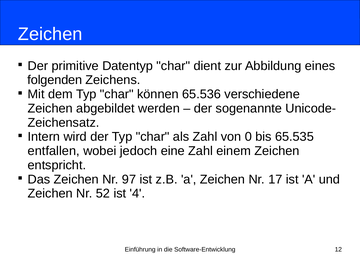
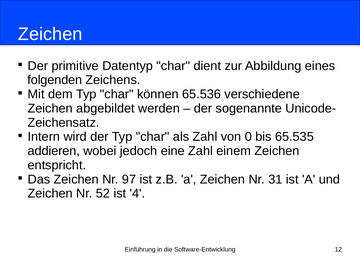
entfallen: entfallen -> addieren
17: 17 -> 31
